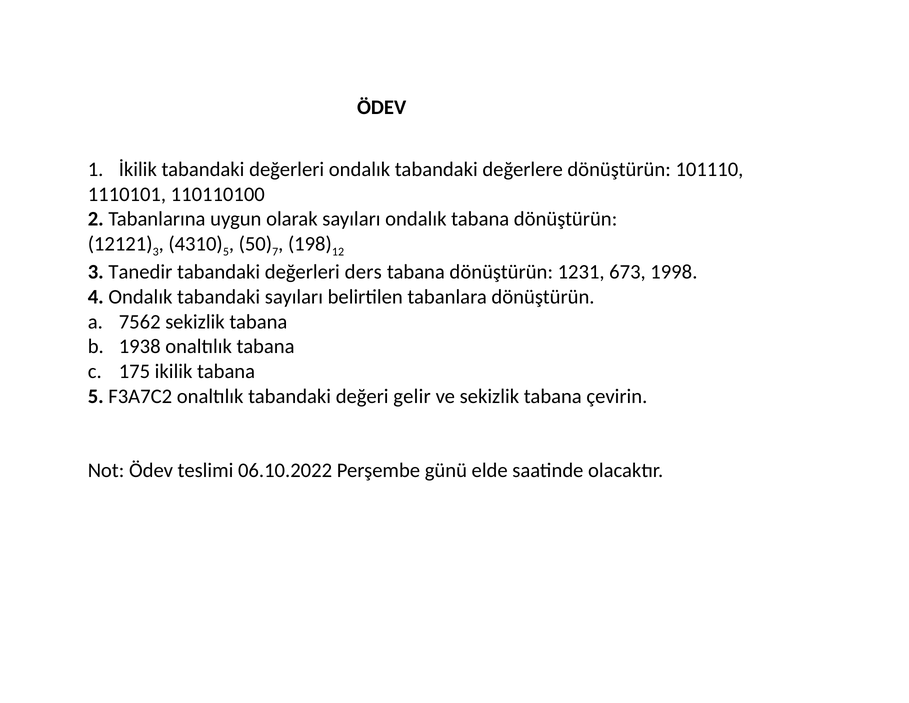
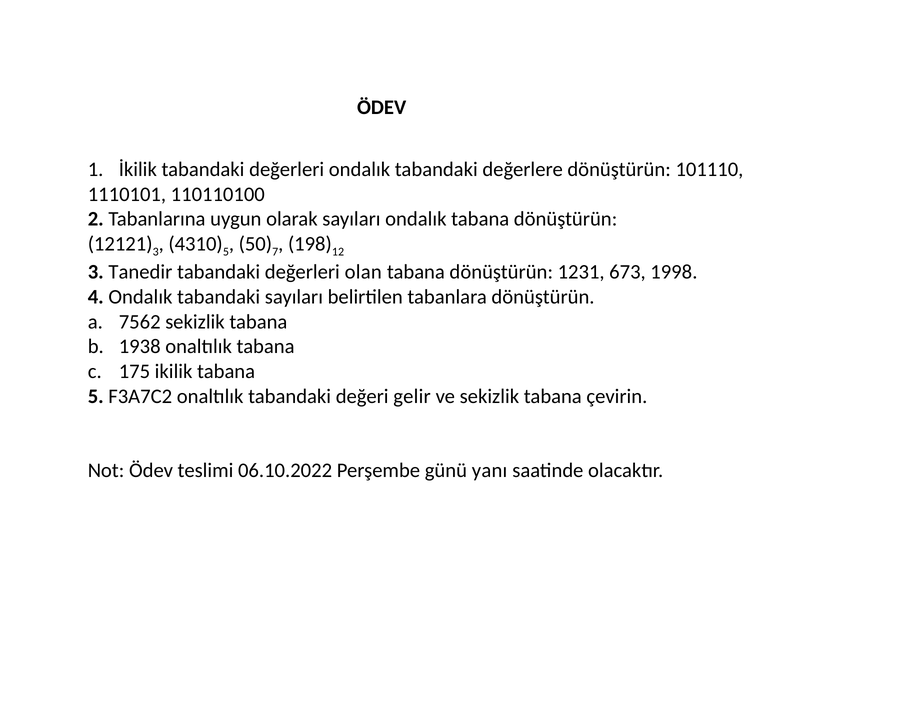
ders: ders -> olan
elde: elde -> yanı
